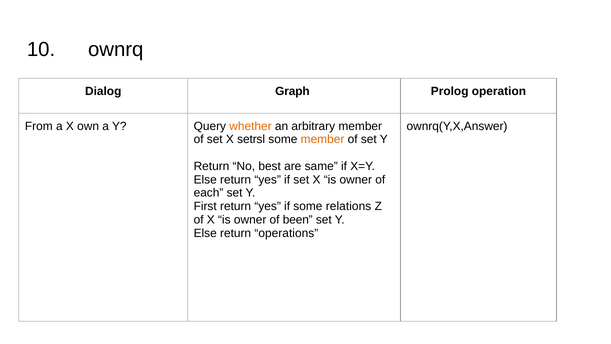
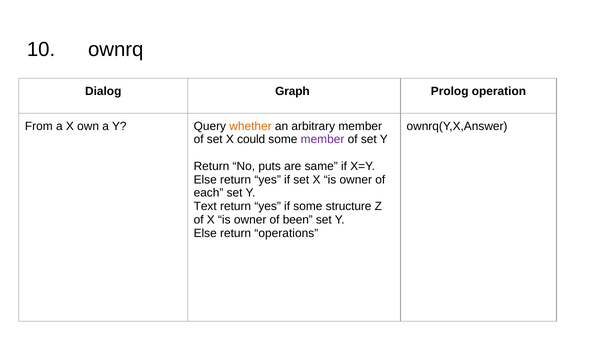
setrsl: setrsl -> could
member at (323, 139) colour: orange -> purple
best: best -> puts
First: First -> Text
relations: relations -> structure
